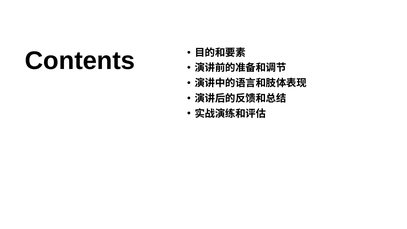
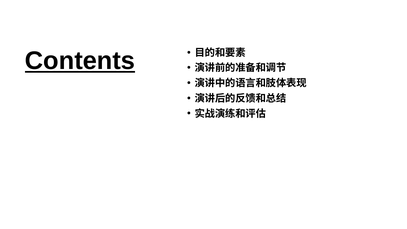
Contents underline: none -> present
